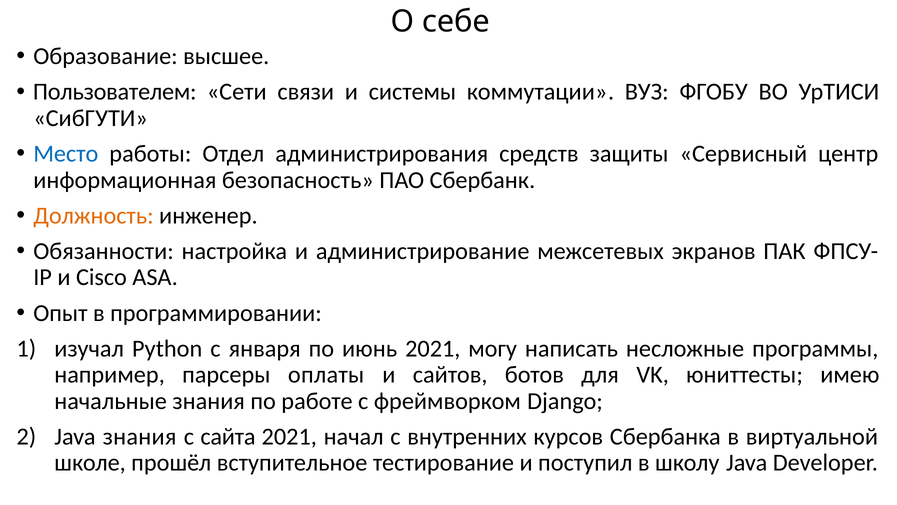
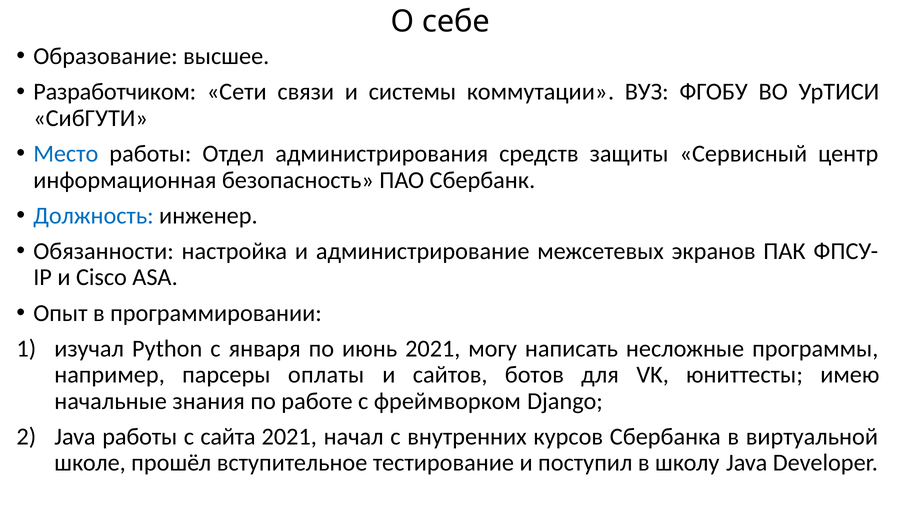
Пользователем: Пользователем -> Разработчиком
Должность colour: orange -> blue
Java знания: знания -> работы
